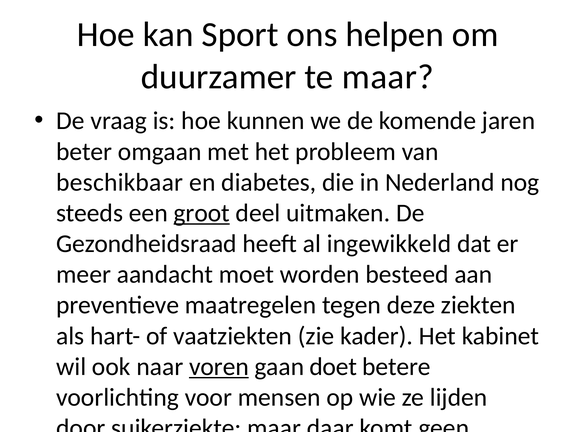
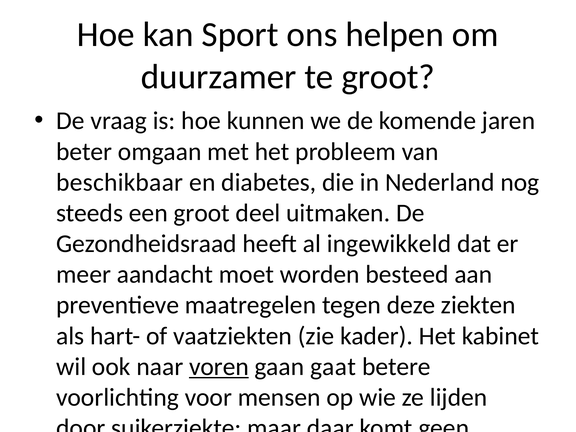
te maar: maar -> groot
groot at (202, 213) underline: present -> none
gaan doet: doet -> gaat
